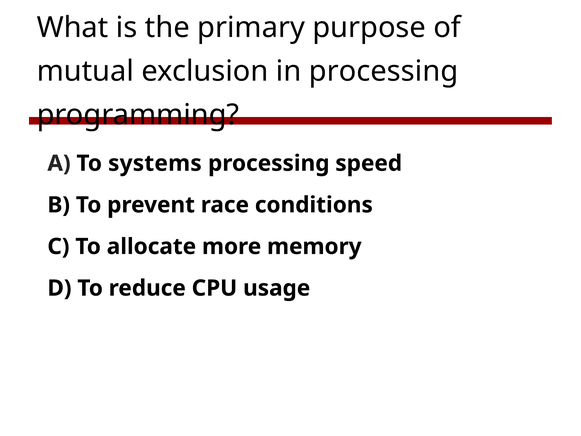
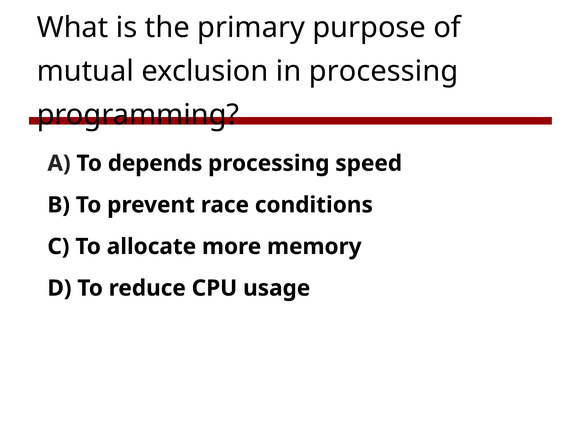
systems: systems -> depends
